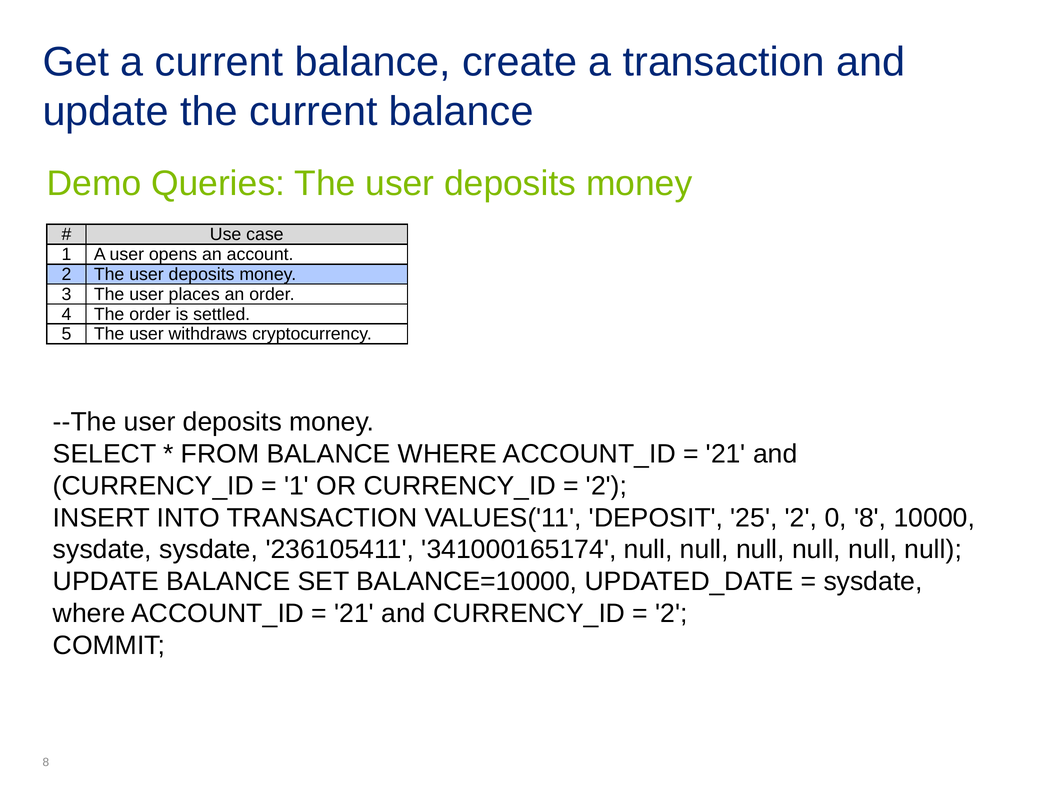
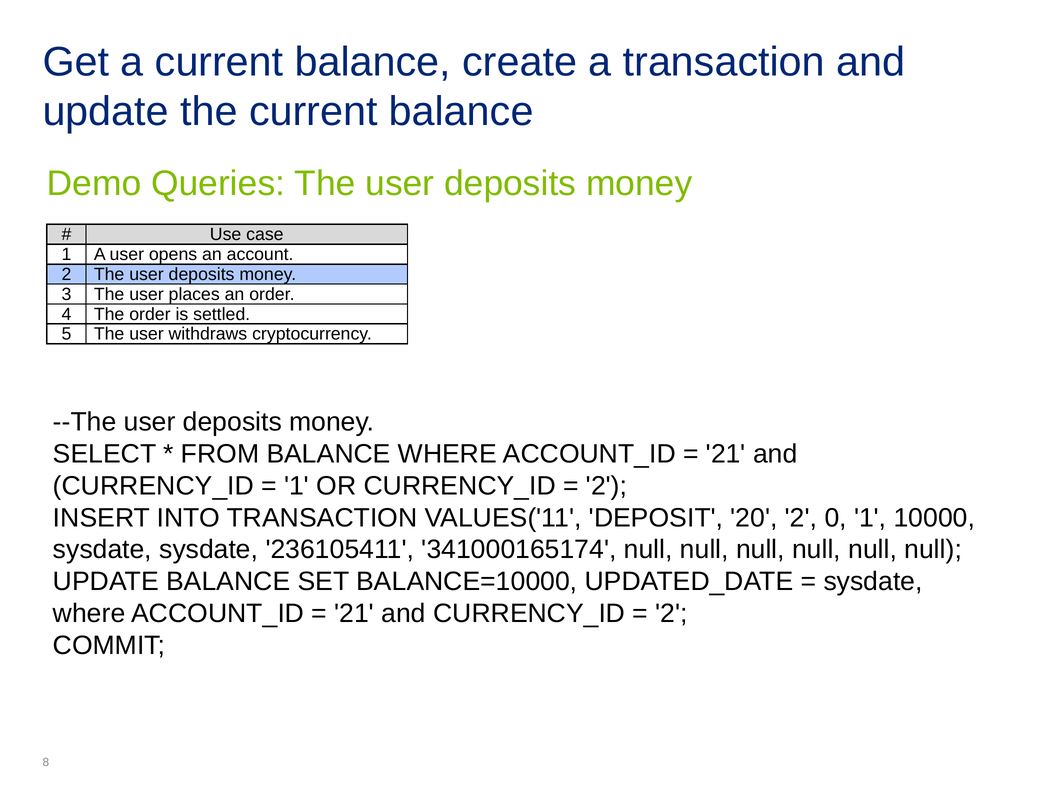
25: 25 -> 20
0 8: 8 -> 1
